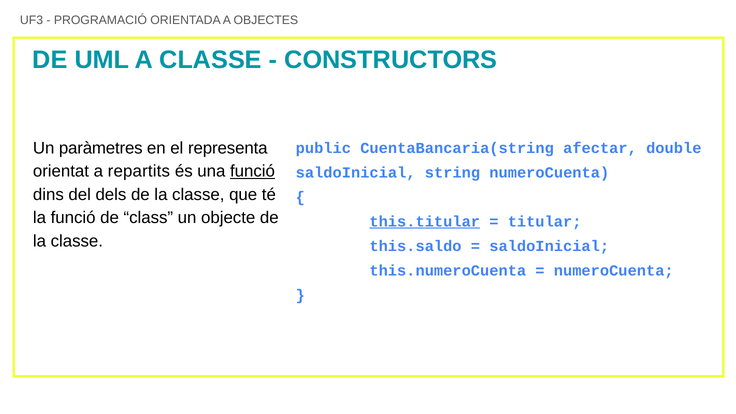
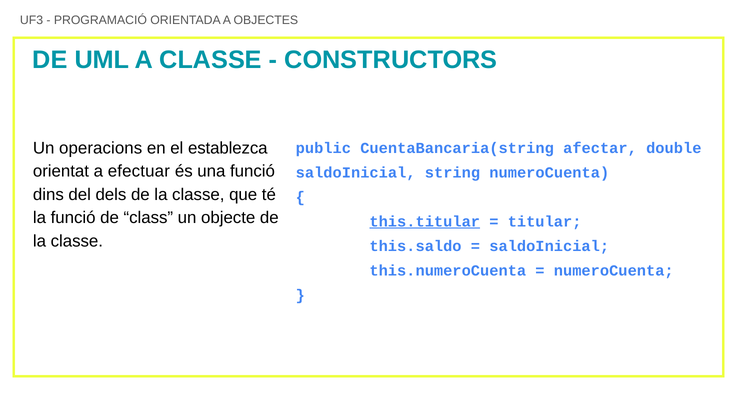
paràmetres: paràmetres -> operacions
representa: representa -> establezca
repartits: repartits -> efectuar
funció at (253, 171) underline: present -> none
